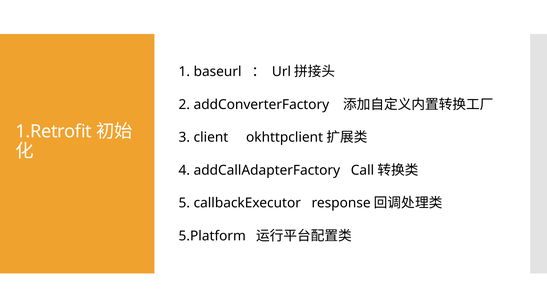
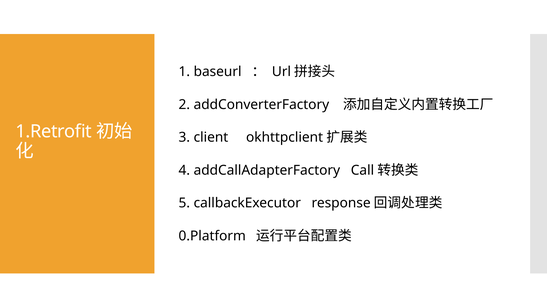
5.Platform: 5.Platform -> 0.Platform
